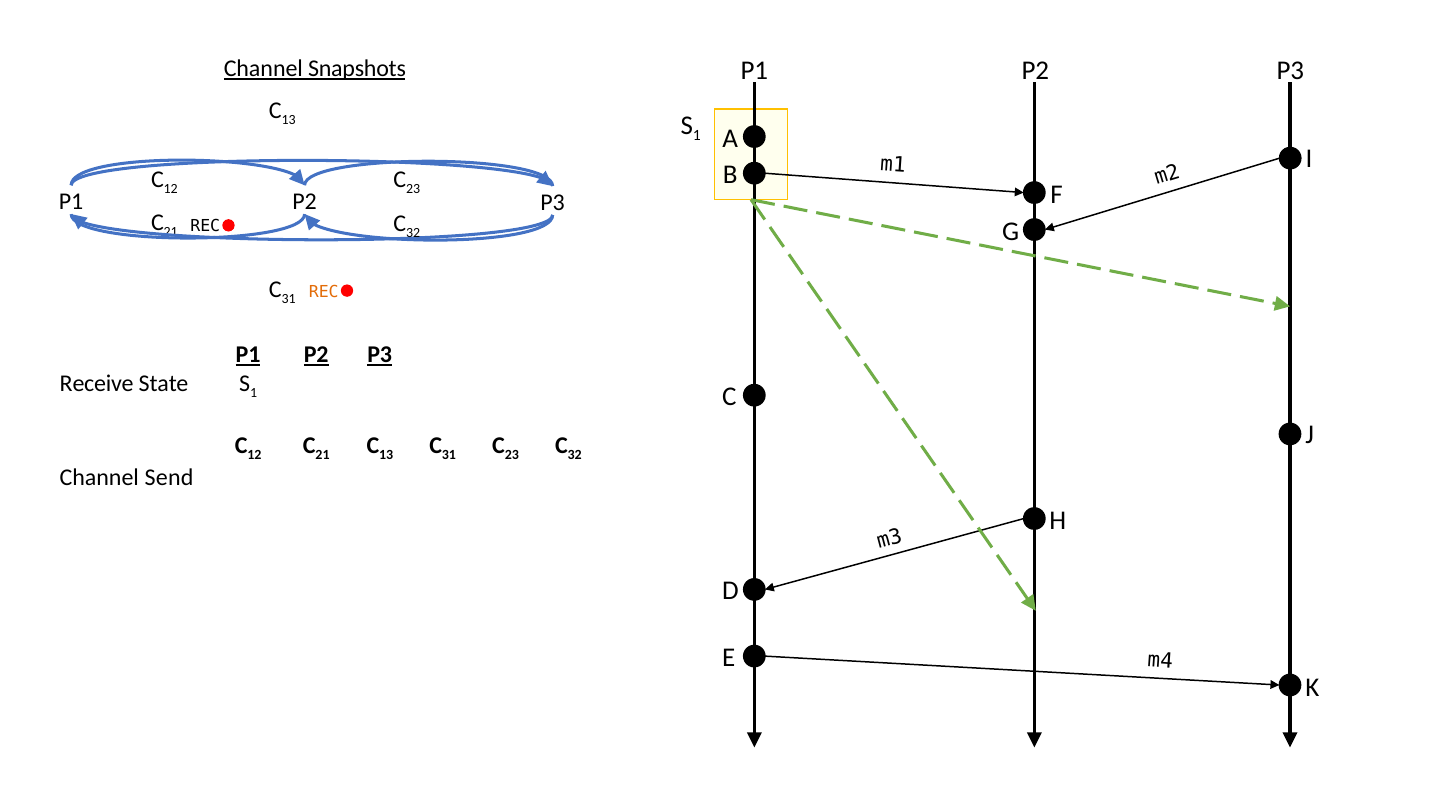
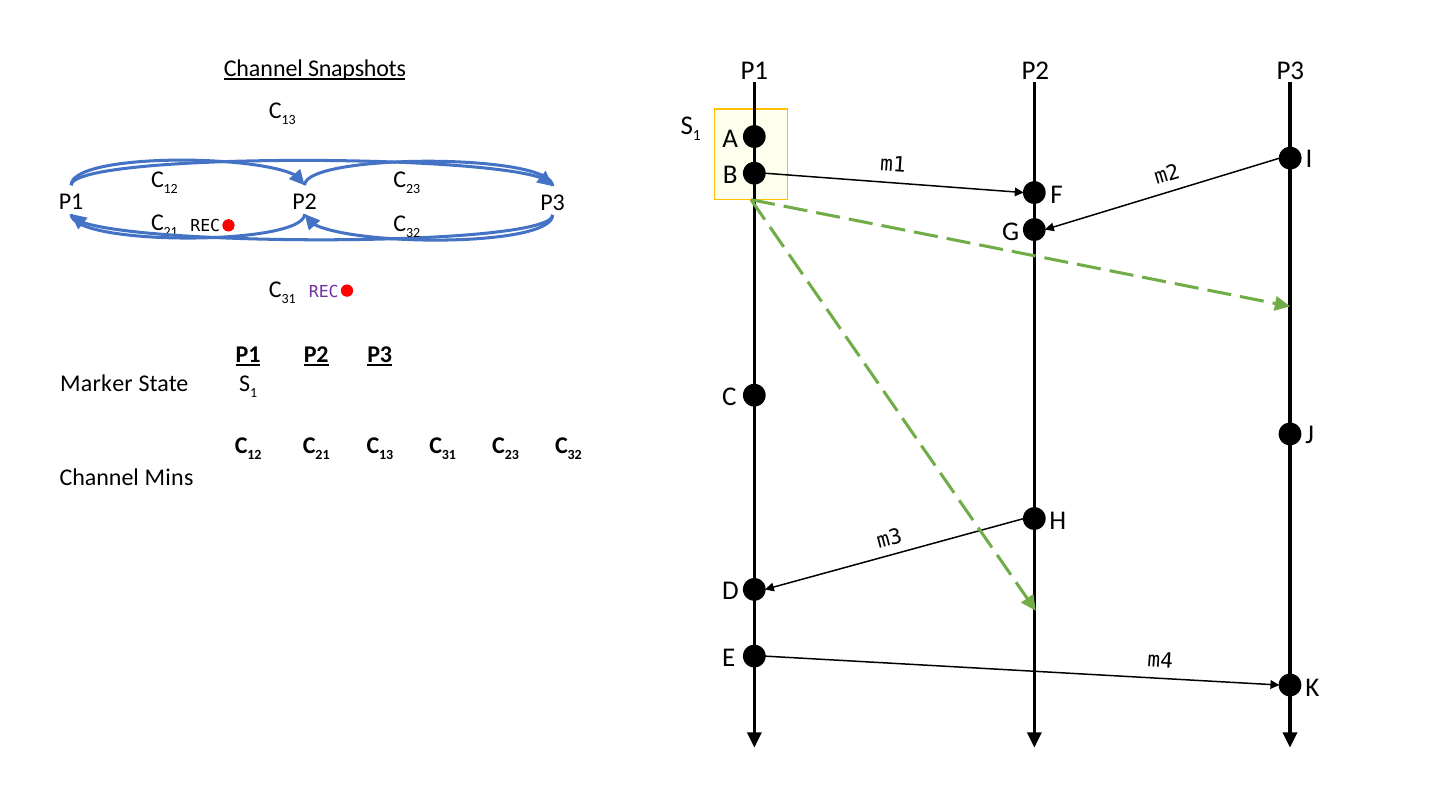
REC at (324, 291) colour: orange -> purple
Receive: Receive -> Marker
Send: Send -> Mins
